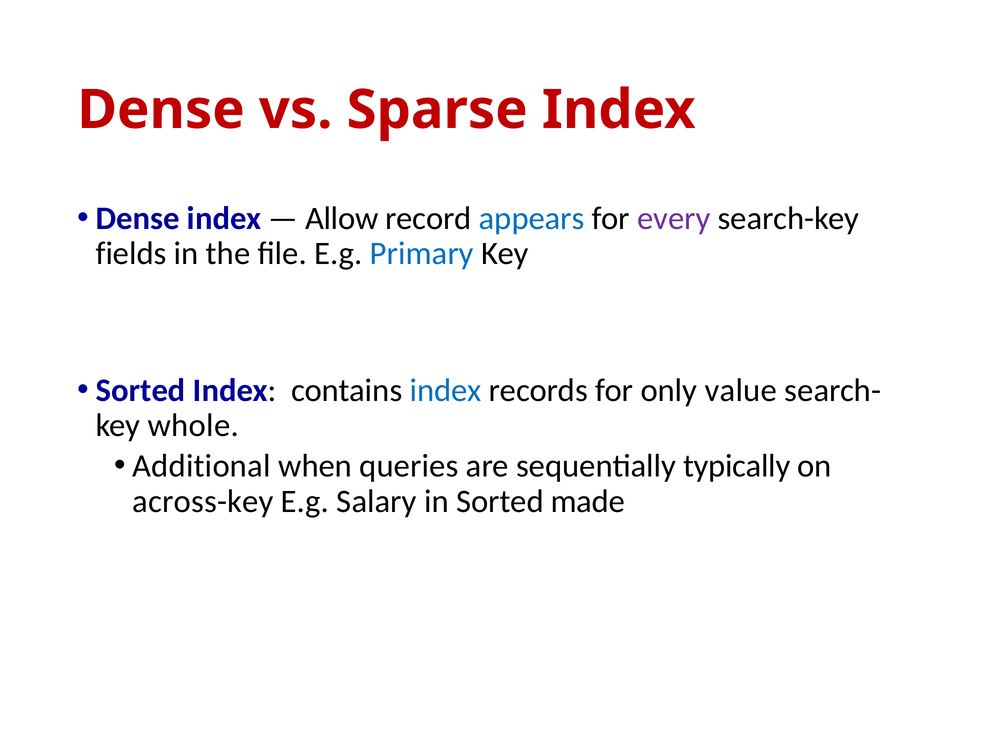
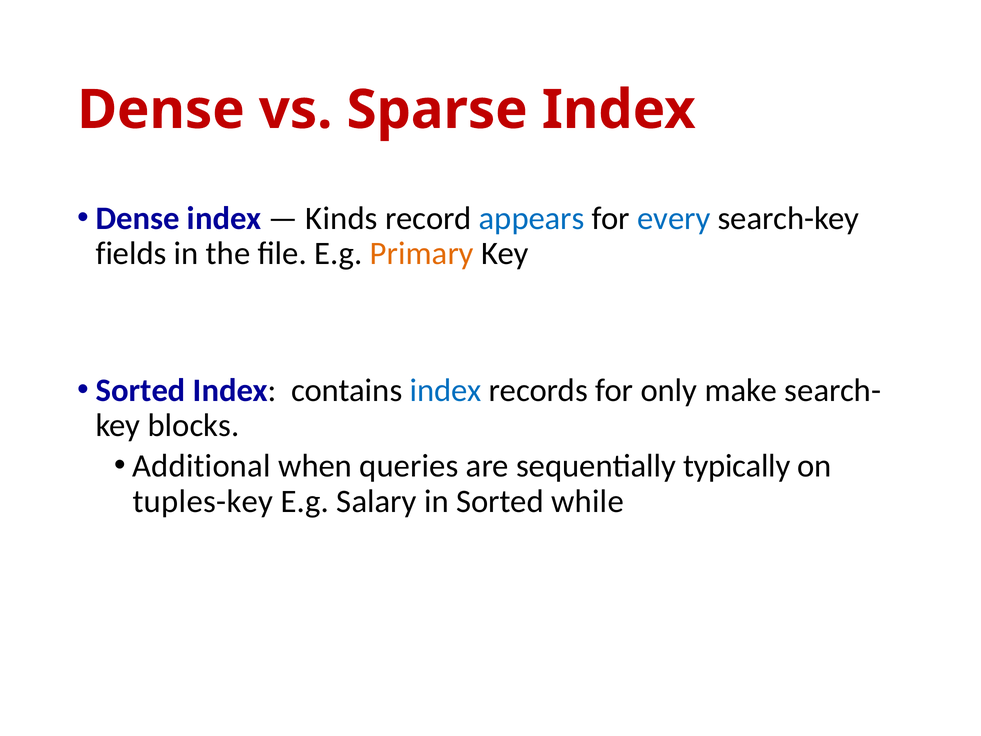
Allow: Allow -> Kinds
every colour: purple -> blue
Primary colour: blue -> orange
value: value -> make
whole: whole -> blocks
across-key: across-key -> tuples-key
made: made -> while
